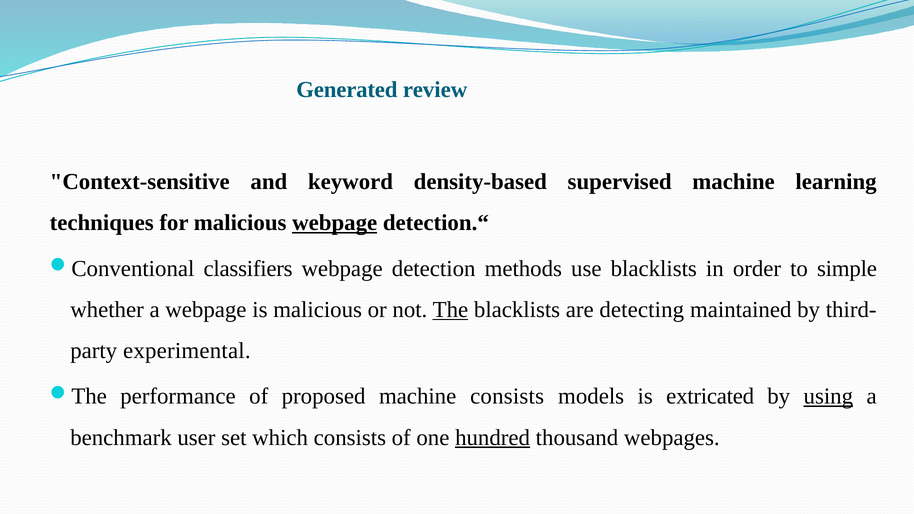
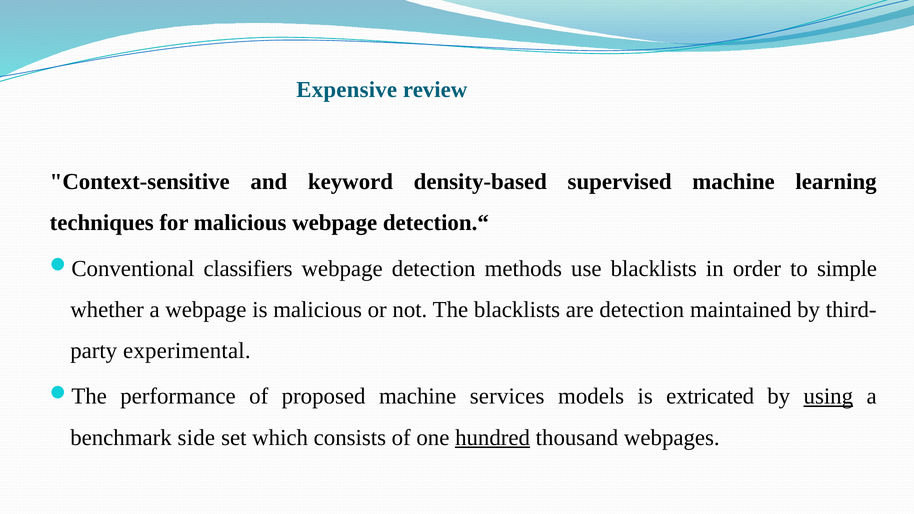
Generated: Generated -> Expensive
webpage at (335, 223) underline: present -> none
The underline: present -> none
are detecting: detecting -> detection
machine consists: consists -> services
user: user -> side
